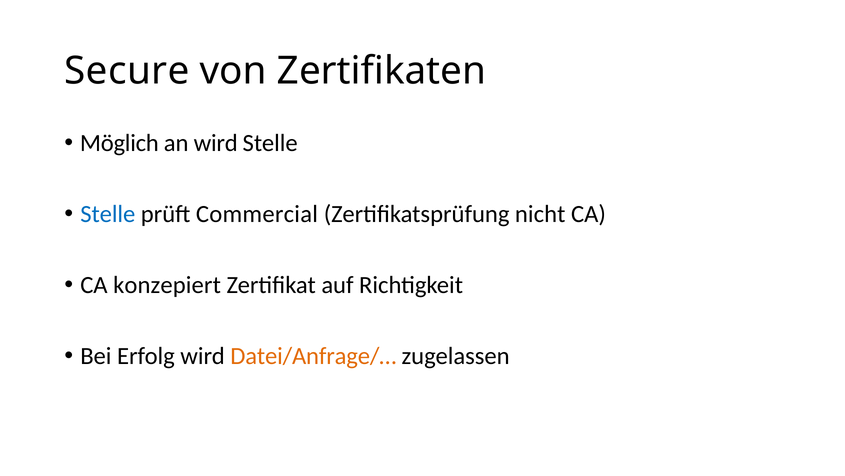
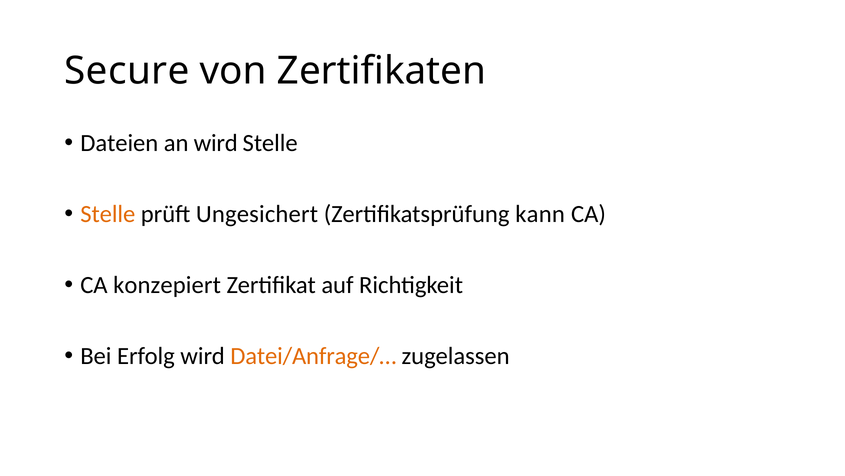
Möglich: Möglich -> Dateien
Stelle at (108, 214) colour: blue -> orange
Commercial: Commercial -> Ungesichert
nicht: nicht -> kann
